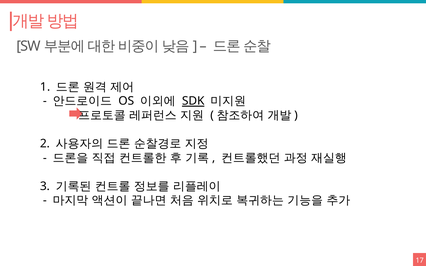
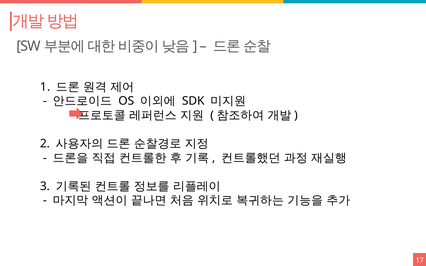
SDK underline: present -> none
